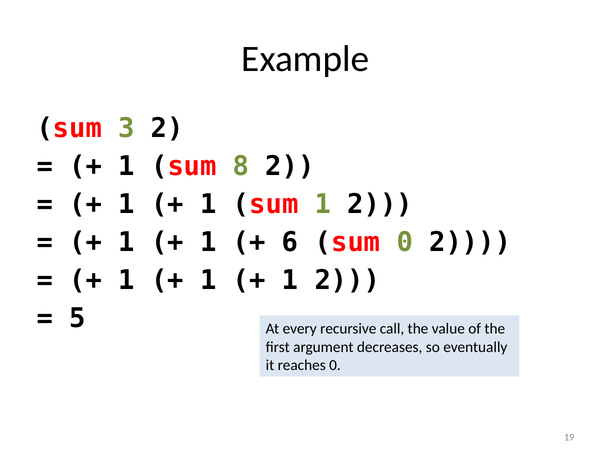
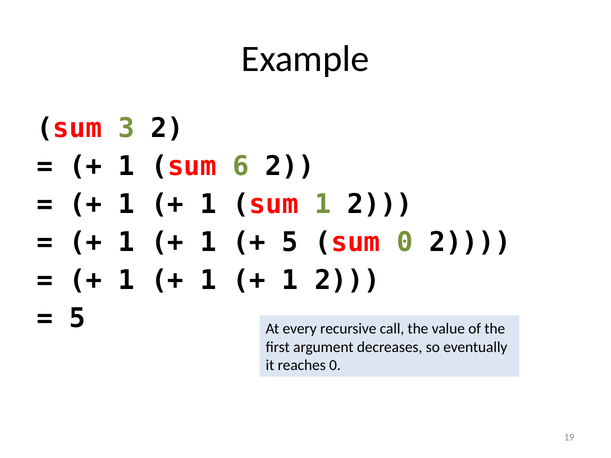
8: 8 -> 6
6 at (290, 242): 6 -> 5
